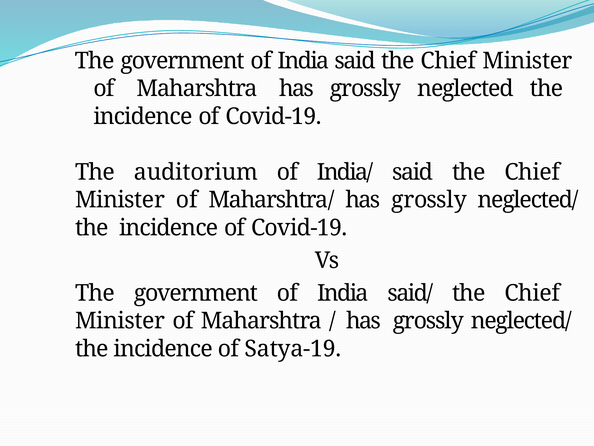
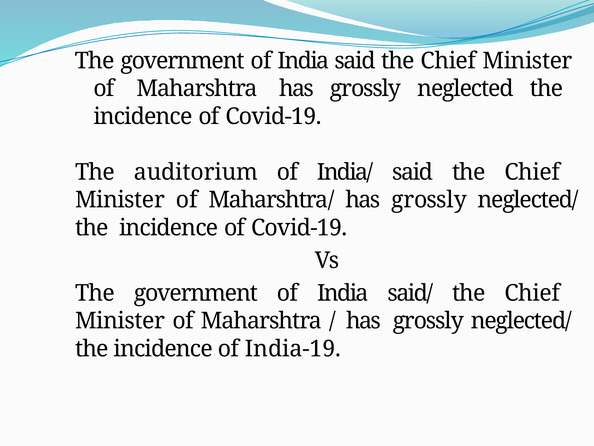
Satya-19: Satya-19 -> India-19
